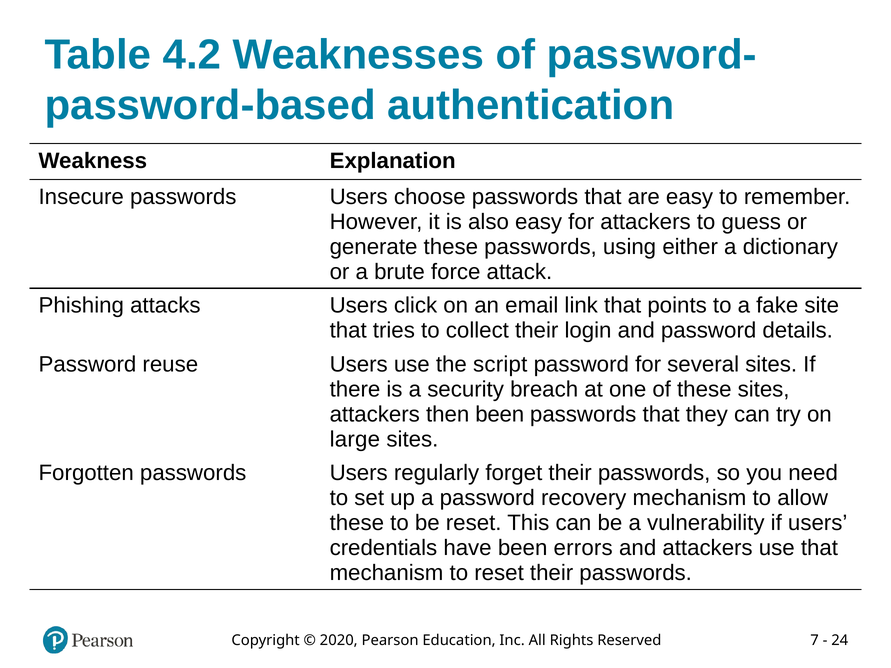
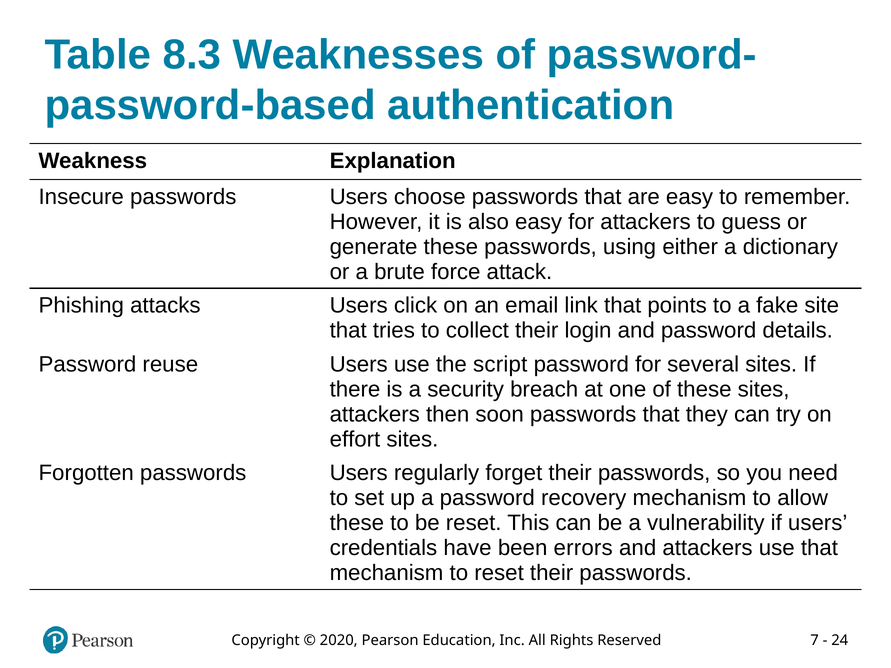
4.2: 4.2 -> 8.3
then been: been -> soon
large: large -> effort
